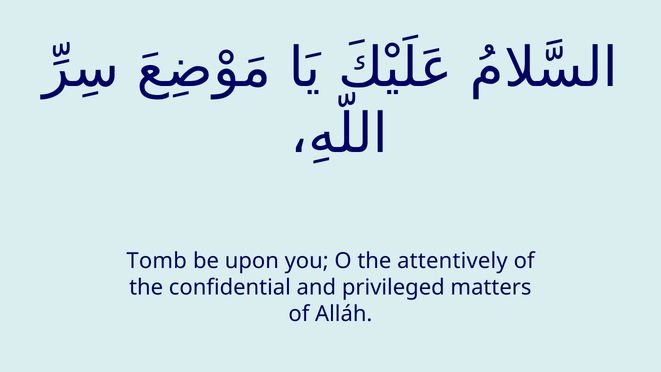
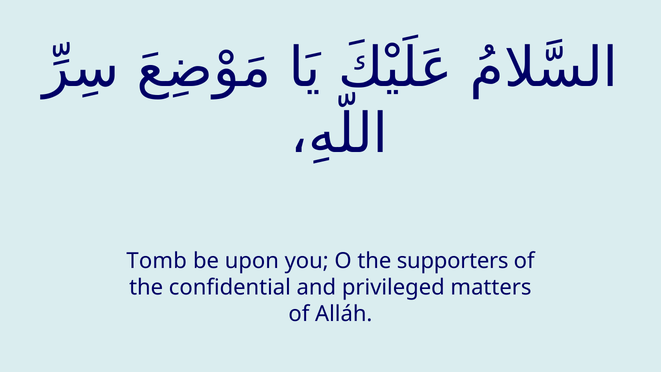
attentively: attentively -> supporters
